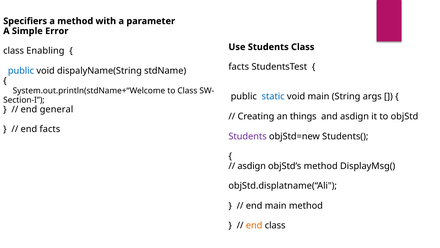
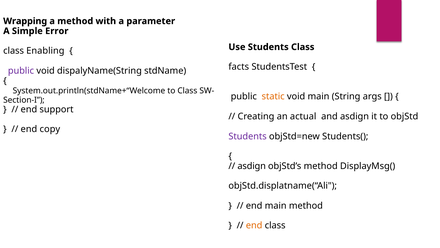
Specifiers: Specifiers -> Wrapping
public at (21, 71) colour: blue -> purple
static colour: blue -> orange
general: general -> support
things: things -> actual
end facts: facts -> copy
